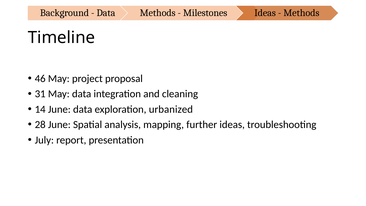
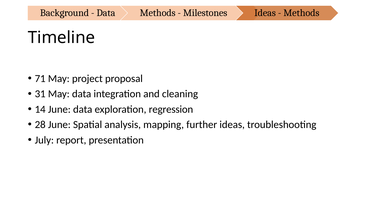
46: 46 -> 71
urbanized: urbanized -> regression
